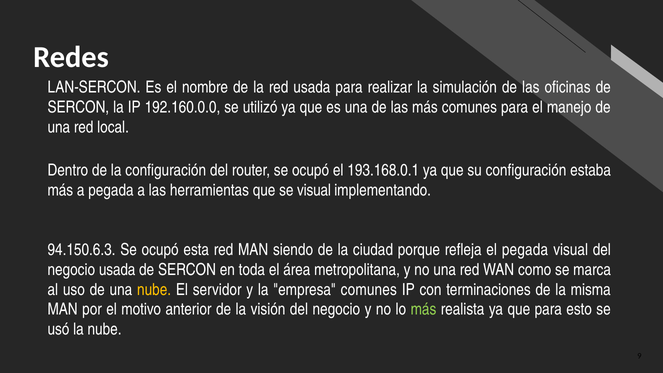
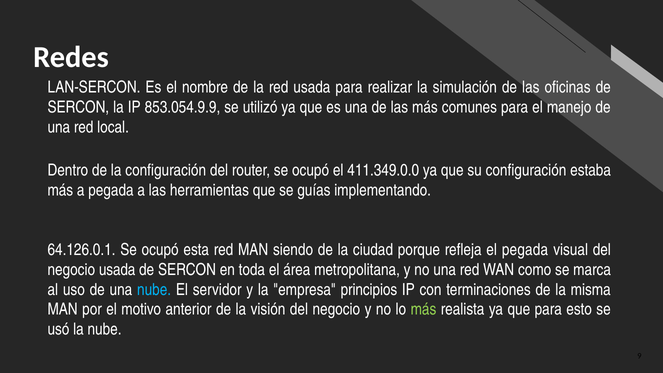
192.160.0.0: 192.160.0.0 -> 853.054.9.9
193.168.0.1: 193.168.0.1 -> 411.349.0.0
se visual: visual -> guías
94.150.6.3: 94.150.6.3 -> 64.126.0.1
nube at (154, 290) colour: yellow -> light blue
empresa comunes: comunes -> principios
